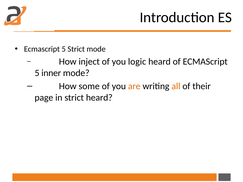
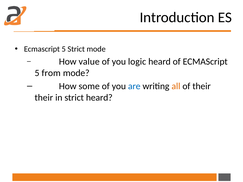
inject: inject -> value
inner: inner -> from
are colour: orange -> blue
page at (44, 98): page -> their
